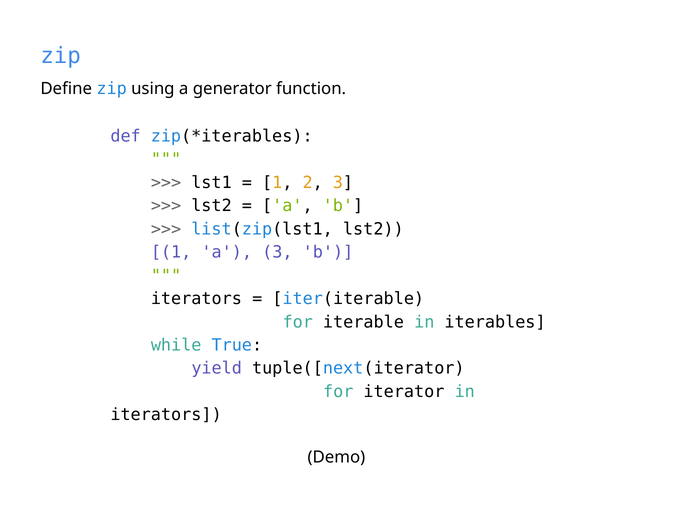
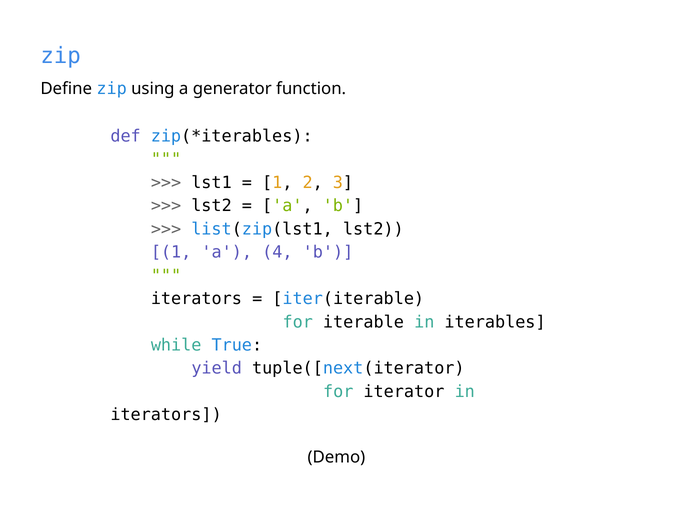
a 3: 3 -> 4
